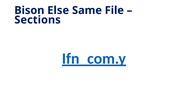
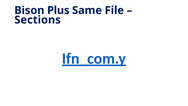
Else: Else -> Plus
